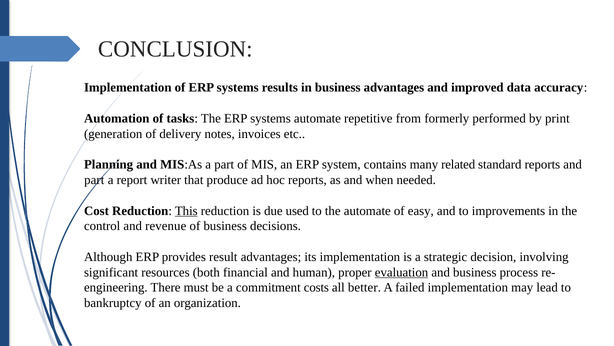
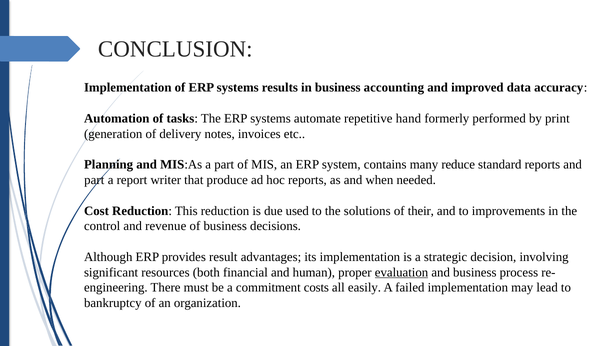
business advantages: advantages -> accounting
from: from -> hand
related: related -> reduce
This underline: present -> none
the automate: automate -> solutions
easy: easy -> their
better: better -> easily
